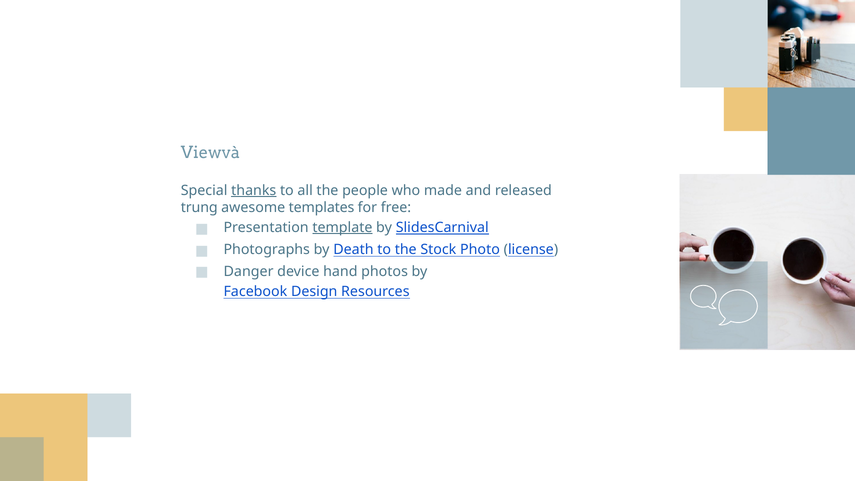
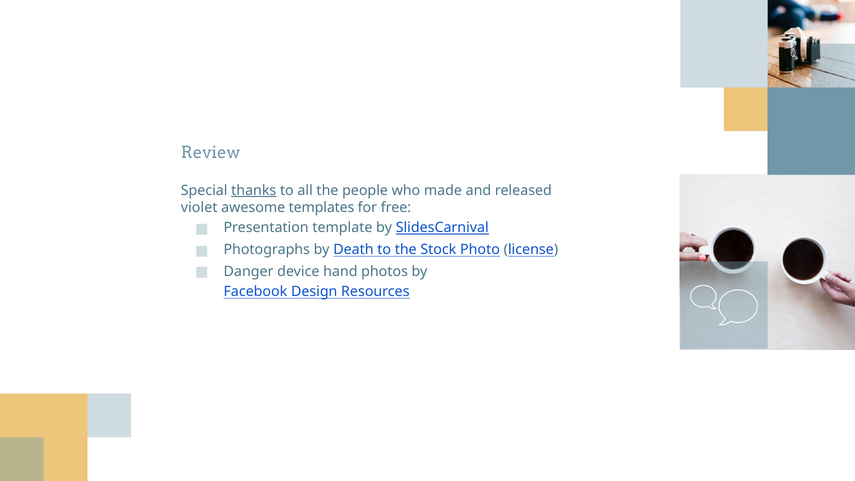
Viewvà: Viewvà -> Review
trung: trung -> violet
template underline: present -> none
